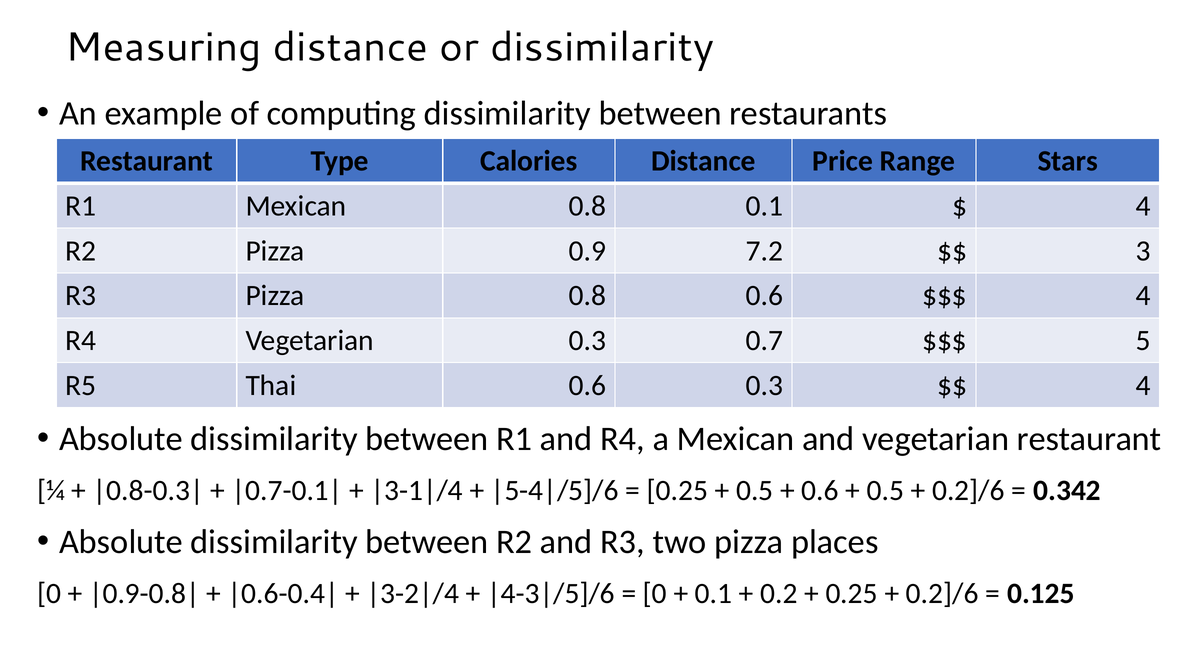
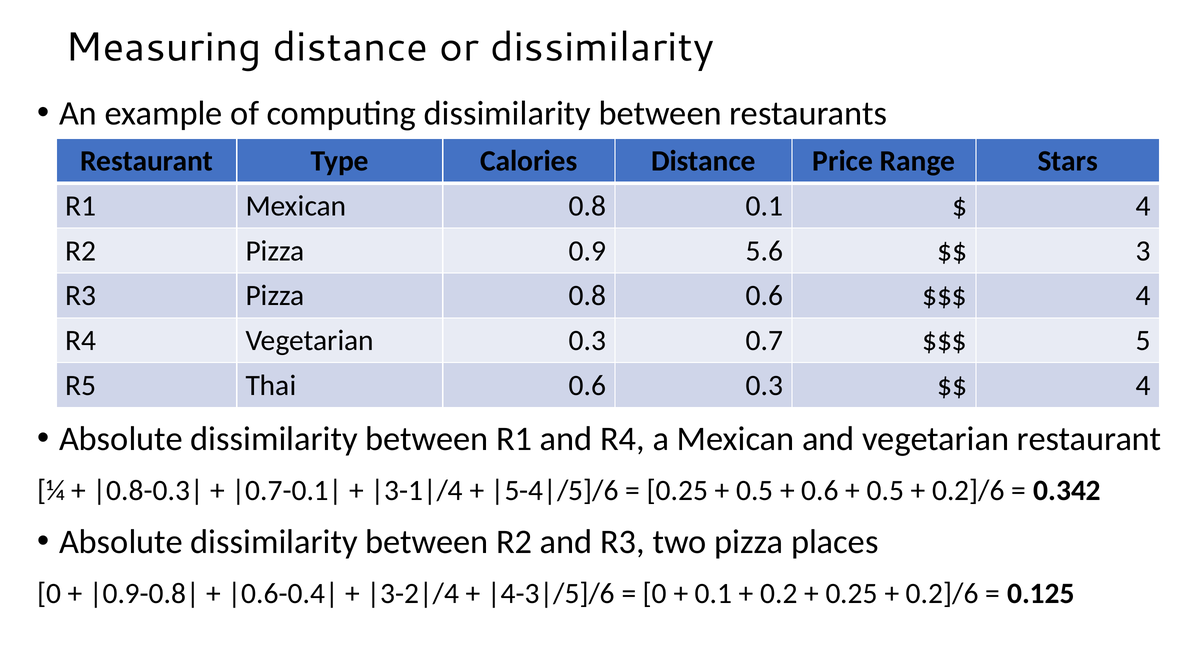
7.2: 7.2 -> 5.6
